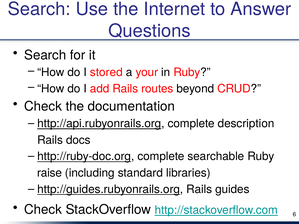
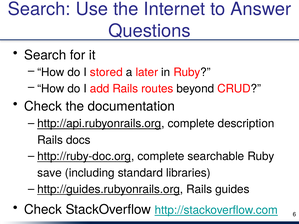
your: your -> later
raise: raise -> save
